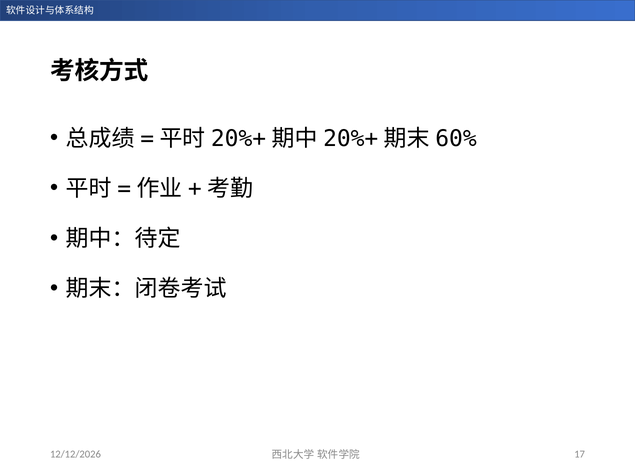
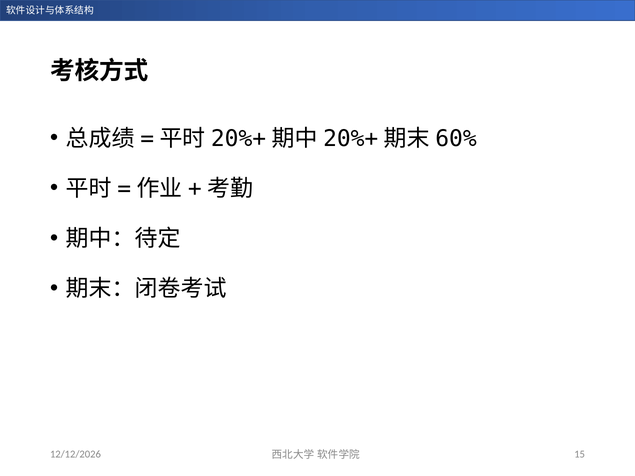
17: 17 -> 15
